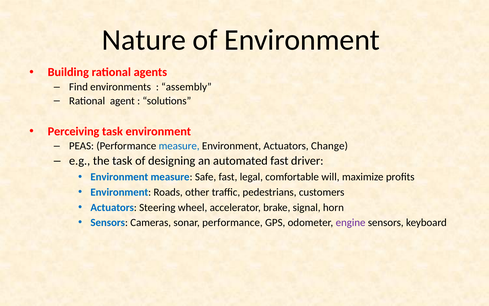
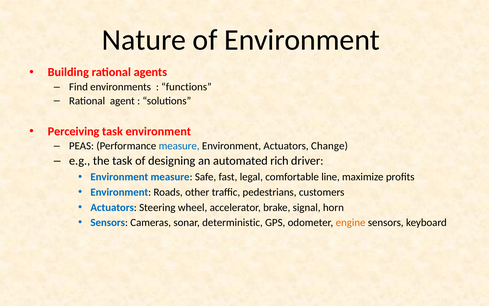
assembly: assembly -> functions
automated fast: fast -> rich
will: will -> line
sonar performance: performance -> deterministic
engine colour: purple -> orange
